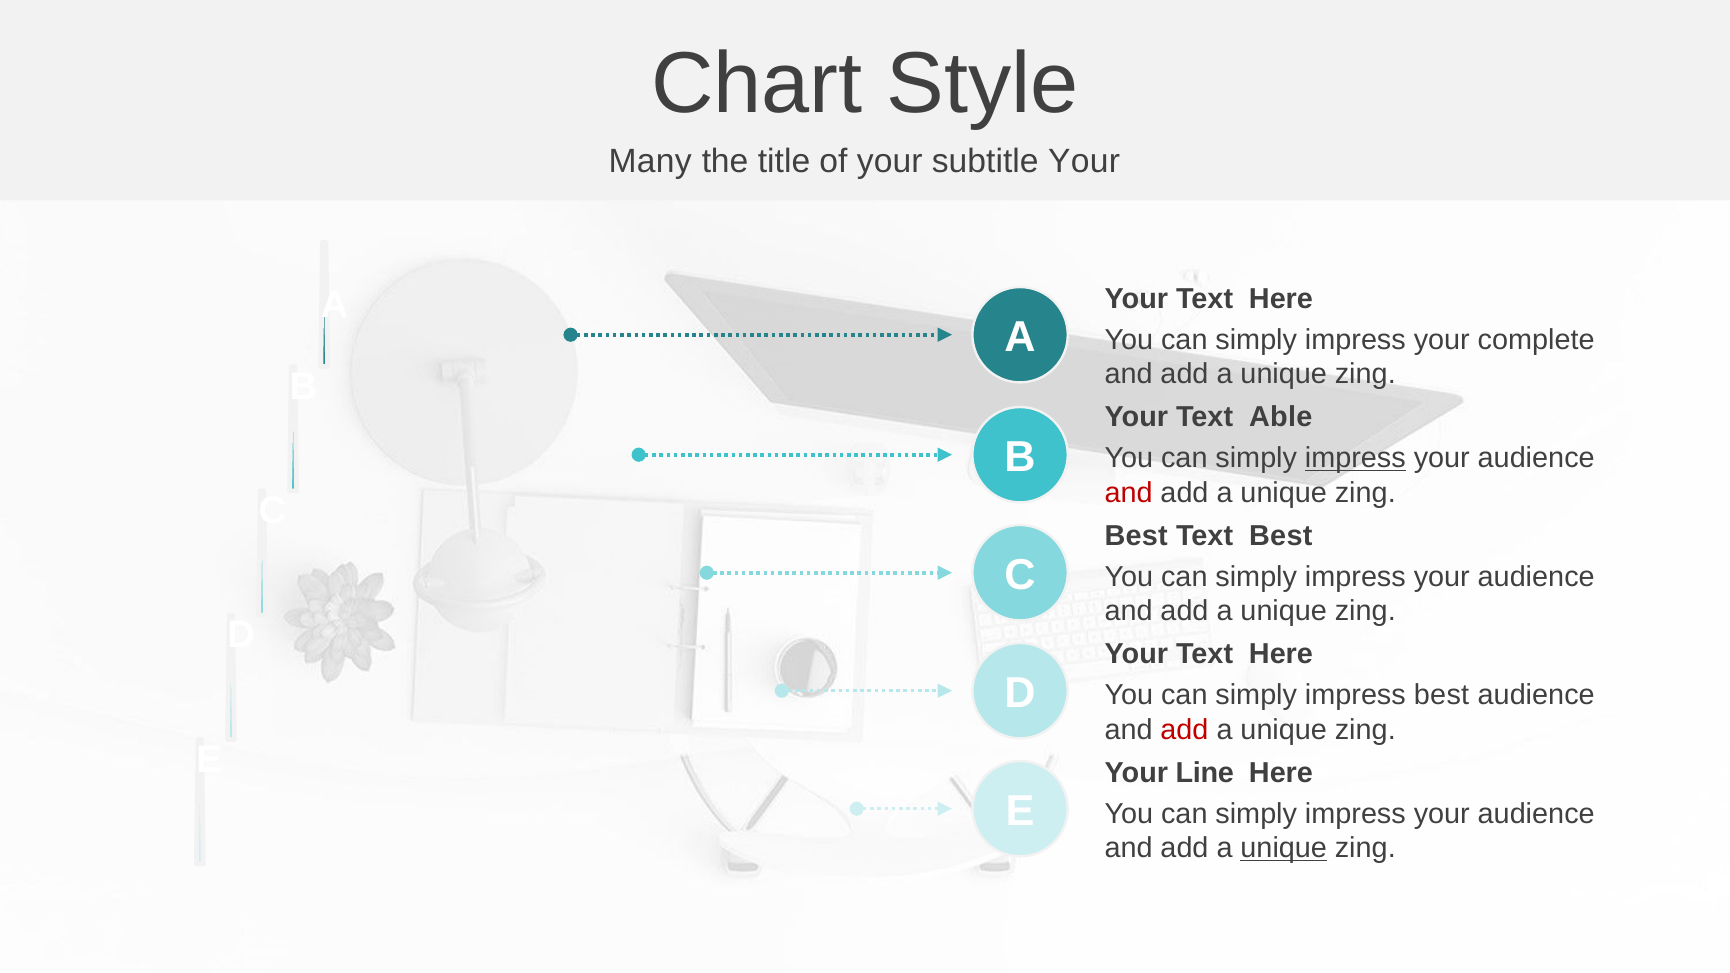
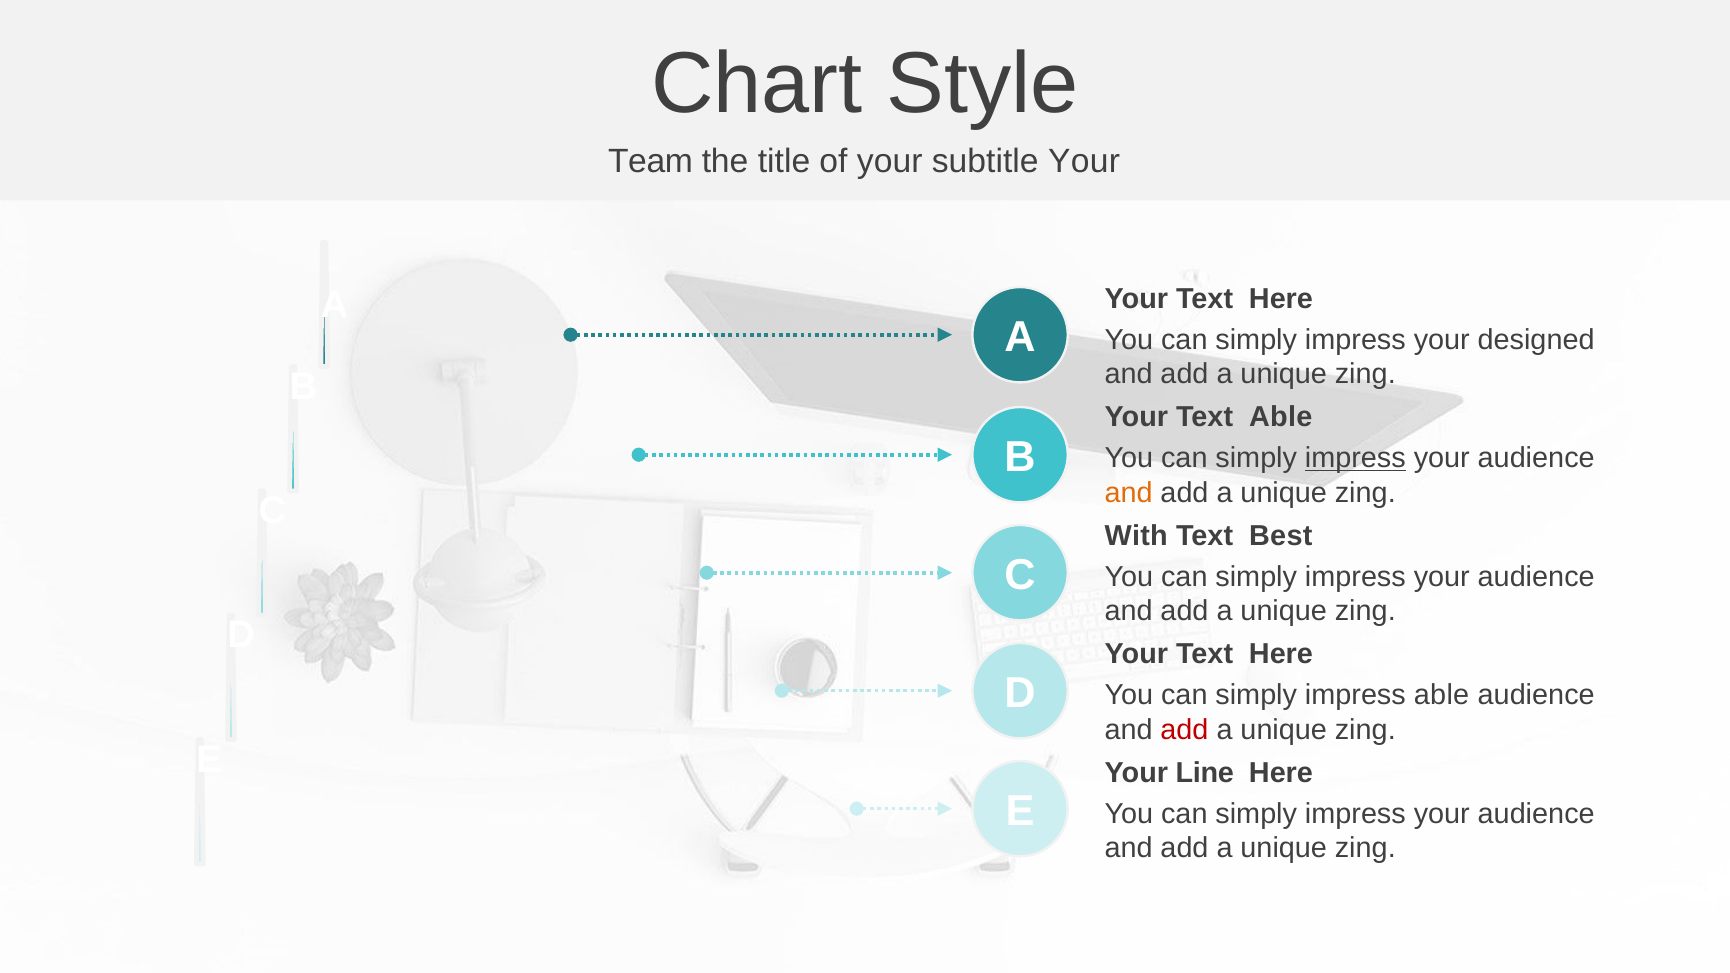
Many: Many -> Team
complete: complete -> designed
and at (1129, 493) colour: red -> orange
Best at (1136, 536): Best -> With
impress best: best -> able
unique at (1284, 848) underline: present -> none
